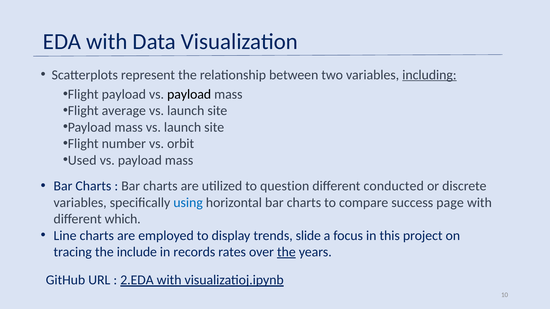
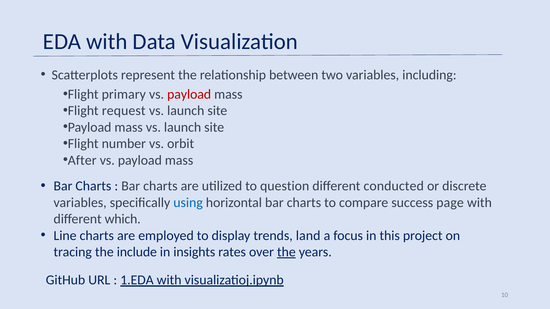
including underline: present -> none
Flight payload: payload -> primary
payload at (189, 94) colour: black -> red
average: average -> request
Used: Used -> After
slide: slide -> land
records: records -> insights
2.EDA: 2.EDA -> 1.EDA
